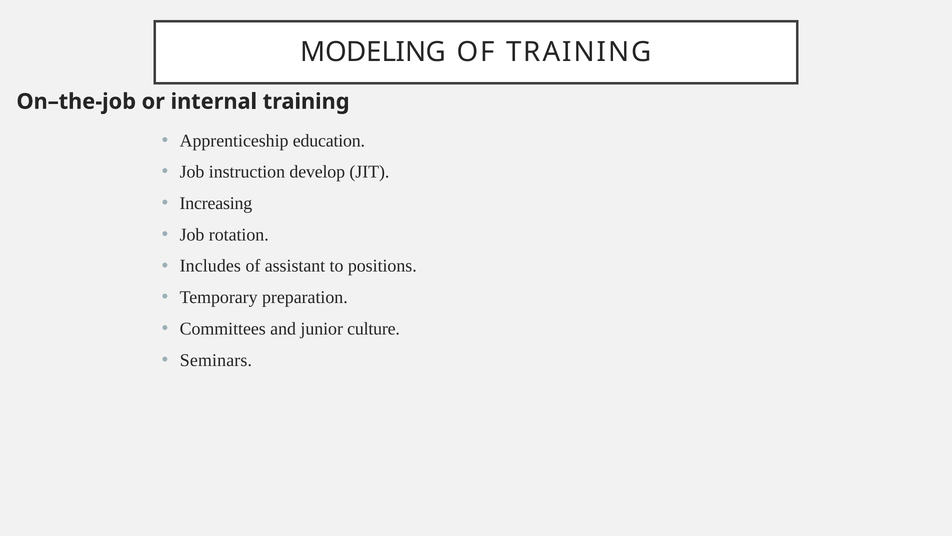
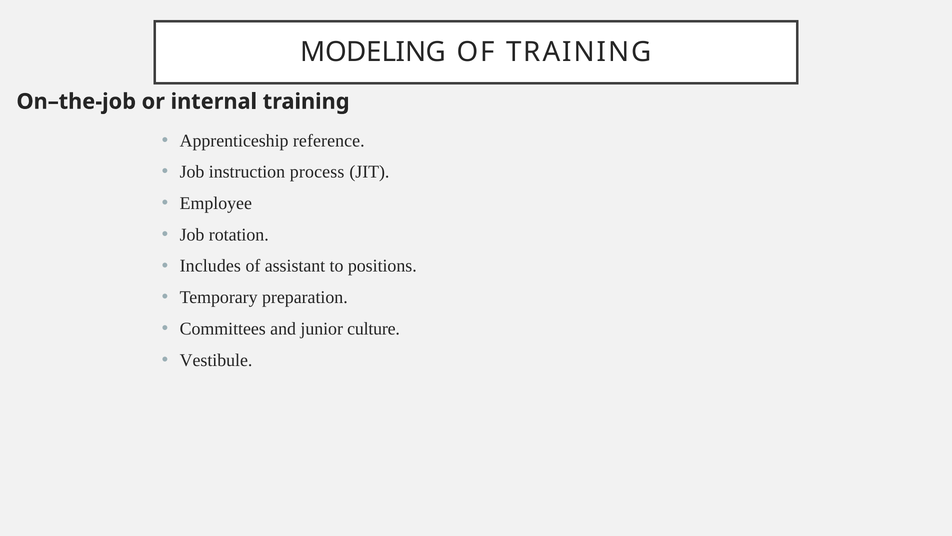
education: education -> reference
develop: develop -> process
Increasing: Increasing -> Employee
Seminars: Seminars -> Vestibule
